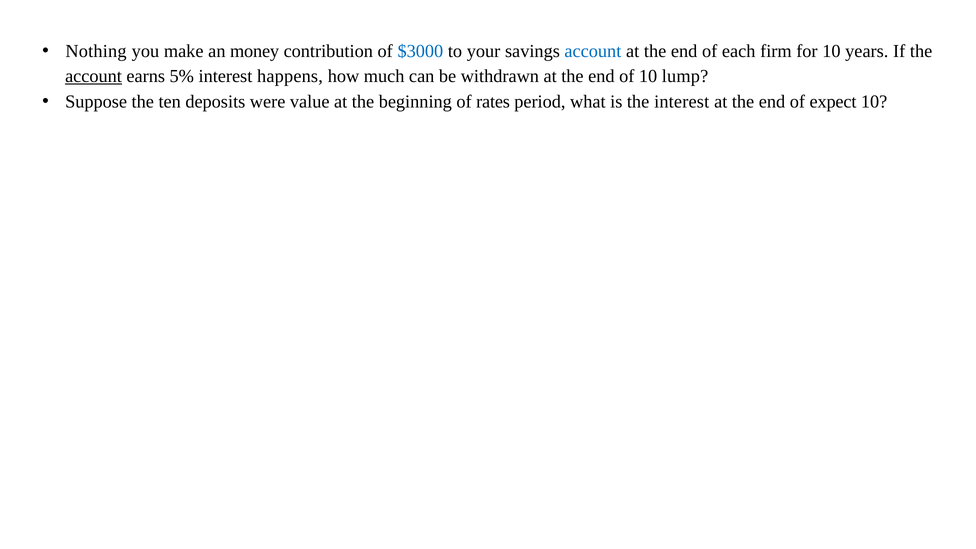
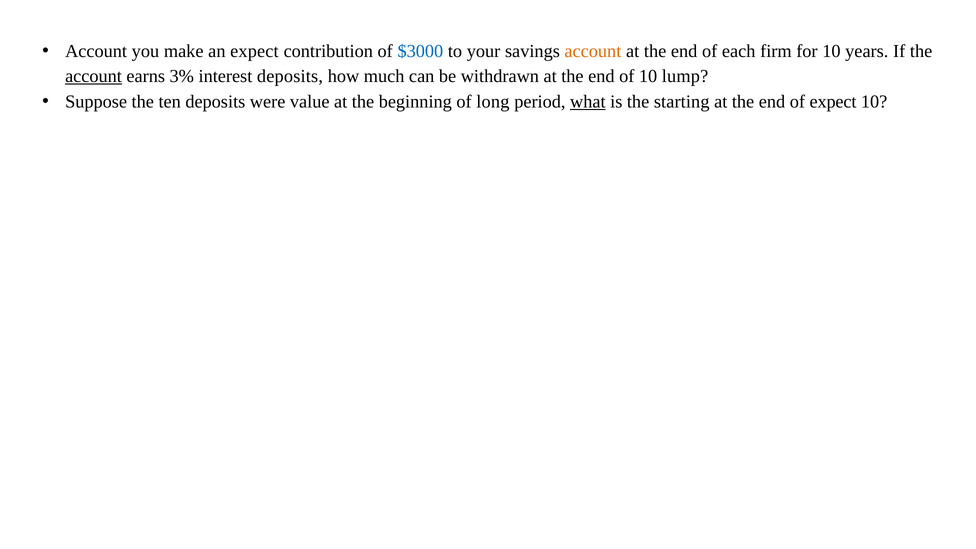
Nothing at (96, 51): Nothing -> Account
an money: money -> expect
account at (593, 51) colour: blue -> orange
5%: 5% -> 3%
interest happens: happens -> deposits
rates: rates -> long
what underline: none -> present
the interest: interest -> starting
